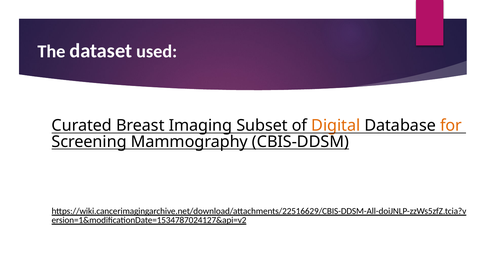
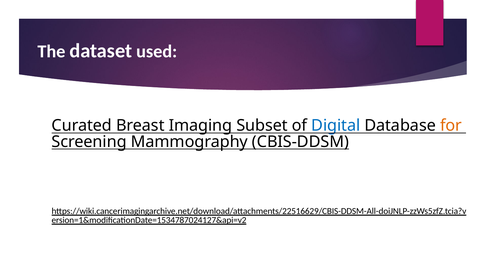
Digital colour: orange -> blue
